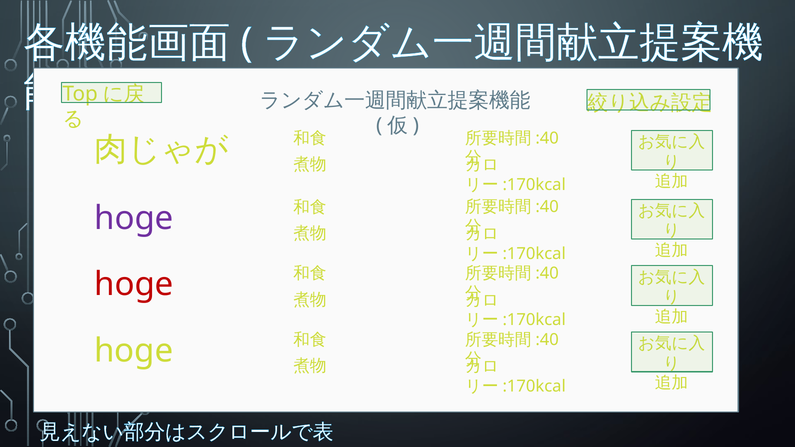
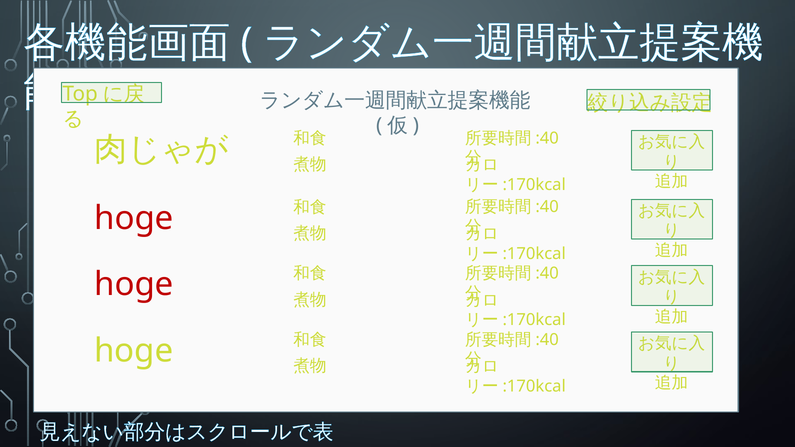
hoge at (134, 218) colour: purple -> red
